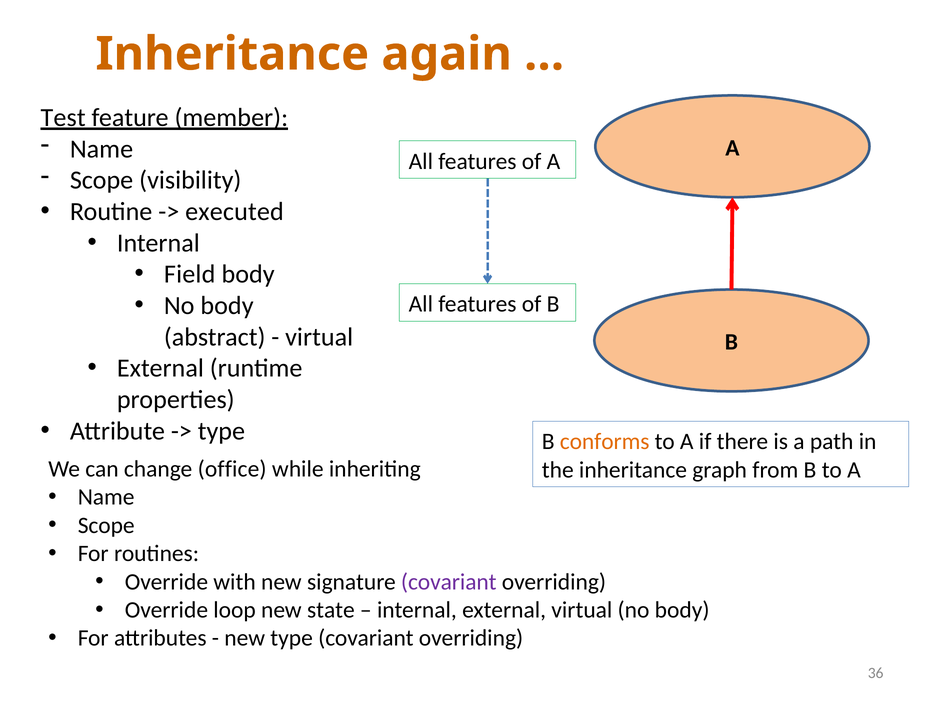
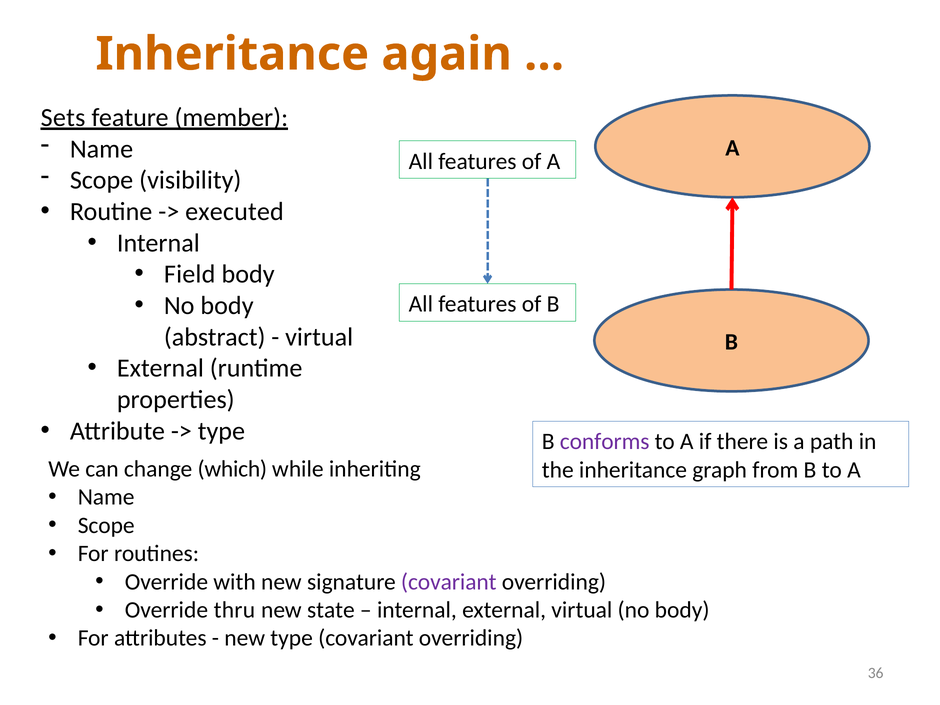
Test: Test -> Sets
conforms colour: orange -> purple
office: office -> which
loop: loop -> thru
